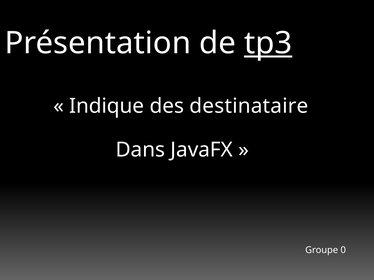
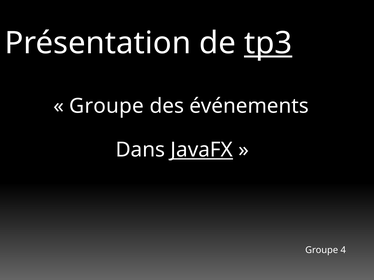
Indique at (107, 106): Indique -> Groupe
destinataire: destinataire -> événements
JavaFX underline: none -> present
0: 0 -> 4
